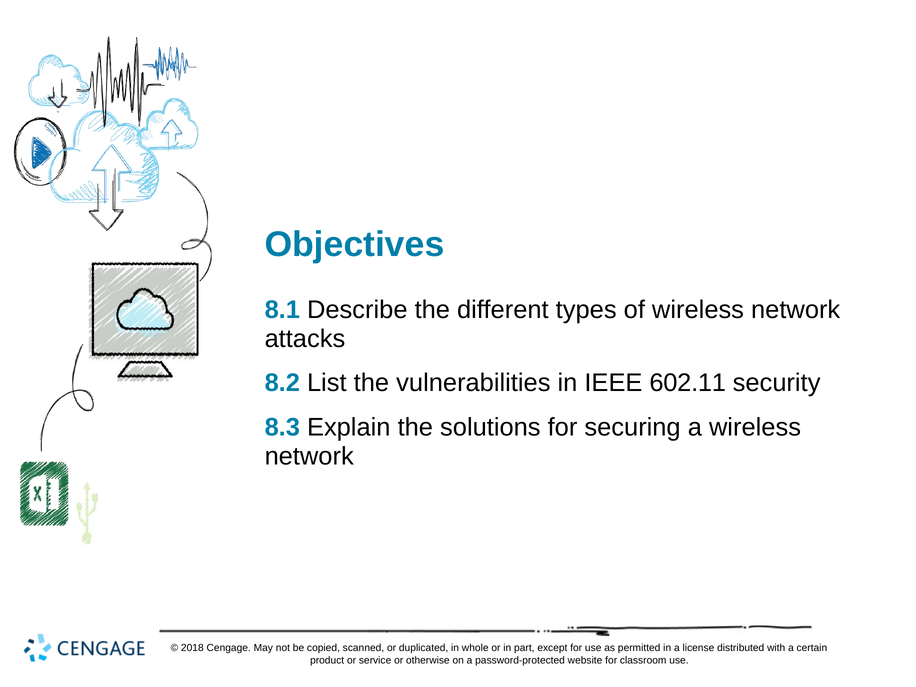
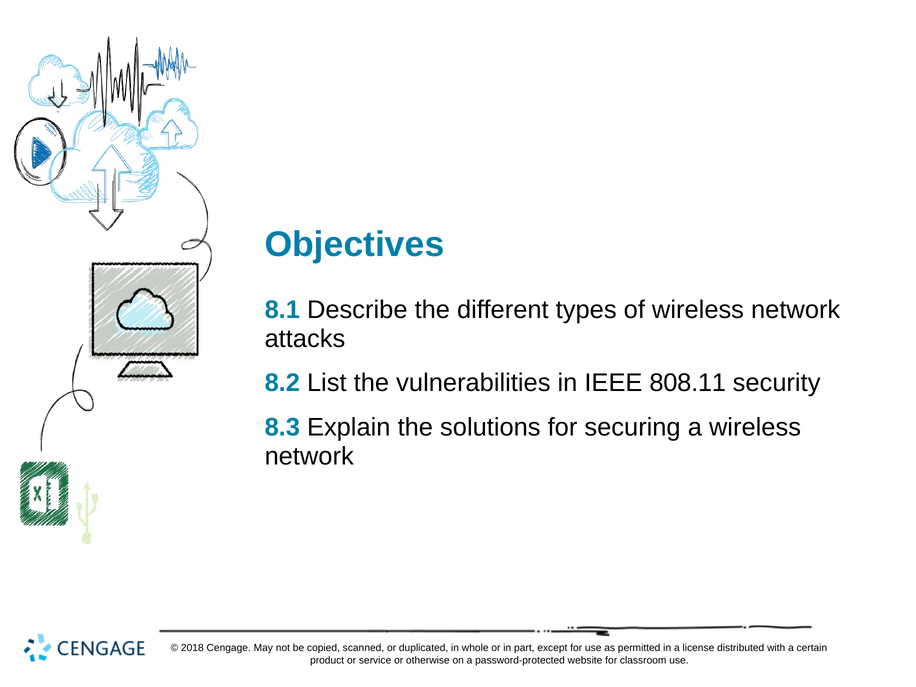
602.11: 602.11 -> 808.11
